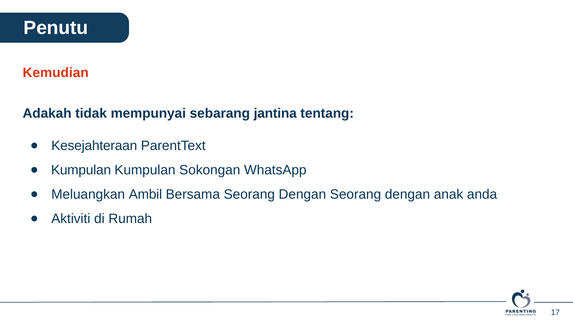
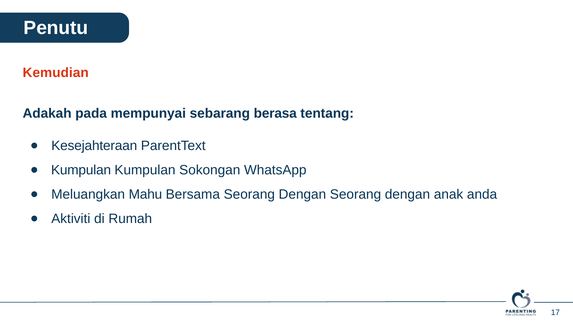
tidak: tidak -> pada
jantina: jantina -> berasa
Ambil: Ambil -> Mahu
